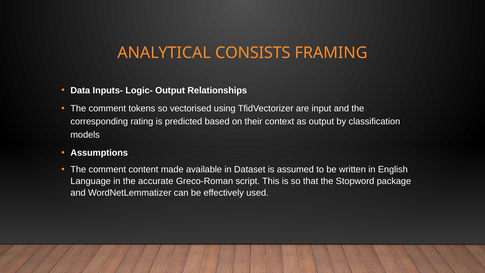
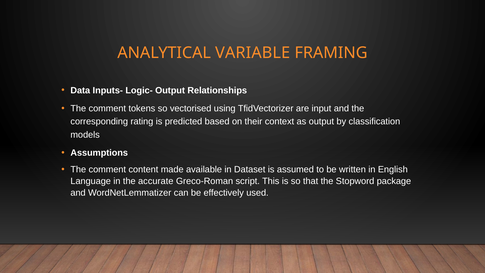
CONSISTS: CONSISTS -> VARIABLE
